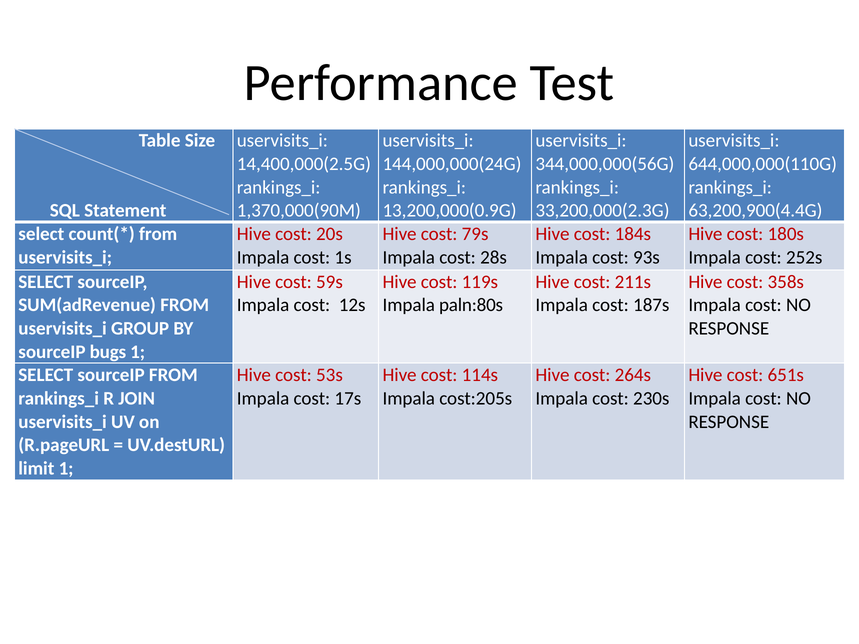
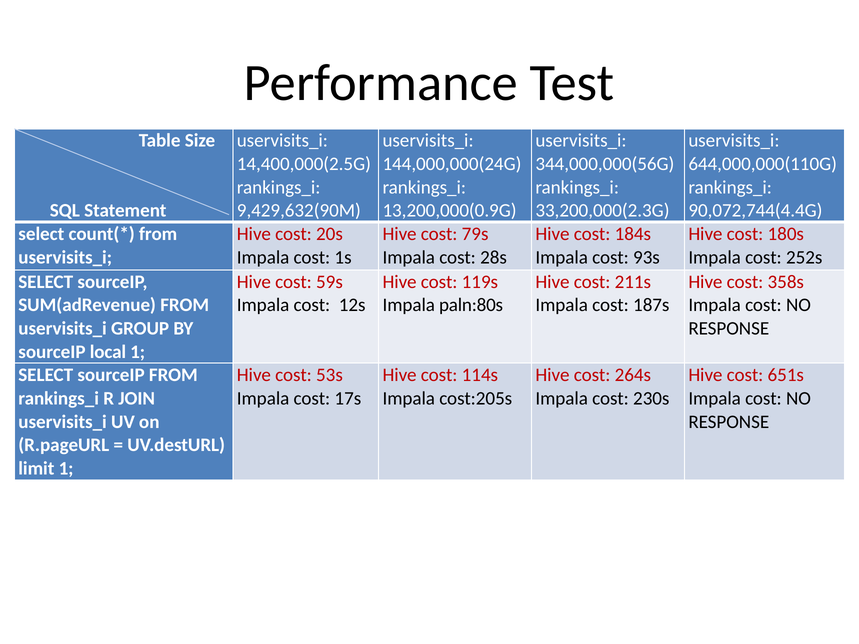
1,370,000(90M: 1,370,000(90M -> 9,429,632(90M
63,200,900(4.4G: 63,200,900(4.4G -> 90,072,744(4.4G
bugs: bugs -> local
